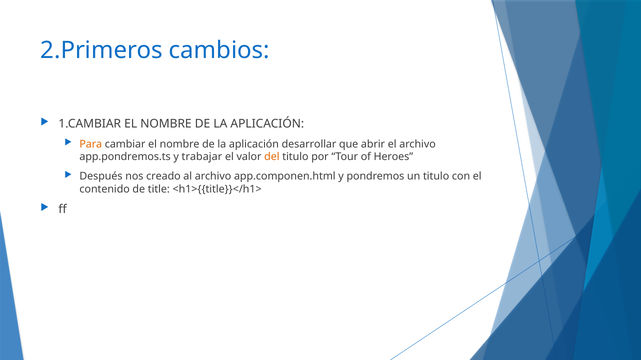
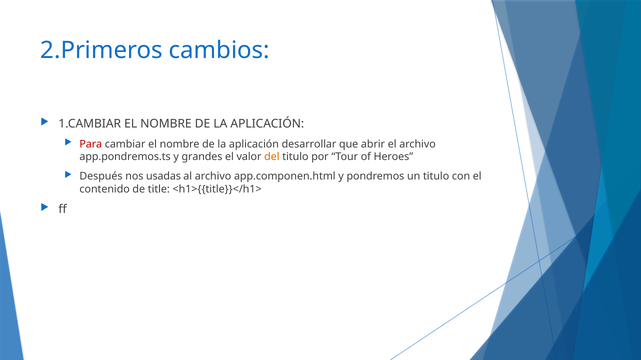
Para colour: orange -> red
trabajar: trabajar -> grandes
creado: creado -> usadas
